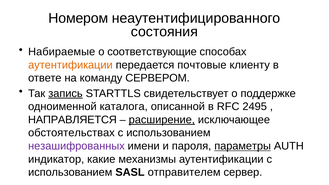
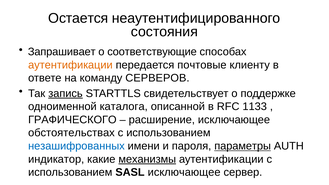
Номером: Номером -> Остается
Набираемые: Набираемые -> Запрашивает
СЕРВЕРОМ: СЕРВЕРОМ -> СЕРВЕРОВ
2495: 2495 -> 1133
НАПРАВЛЯЕТСЯ: НАПРАВЛЯЕТСЯ -> ГРАФИЧЕСКОГО
расширение underline: present -> none
незашифрованных colour: purple -> blue
механизмы underline: none -> present
SASL отправителем: отправителем -> исключающее
